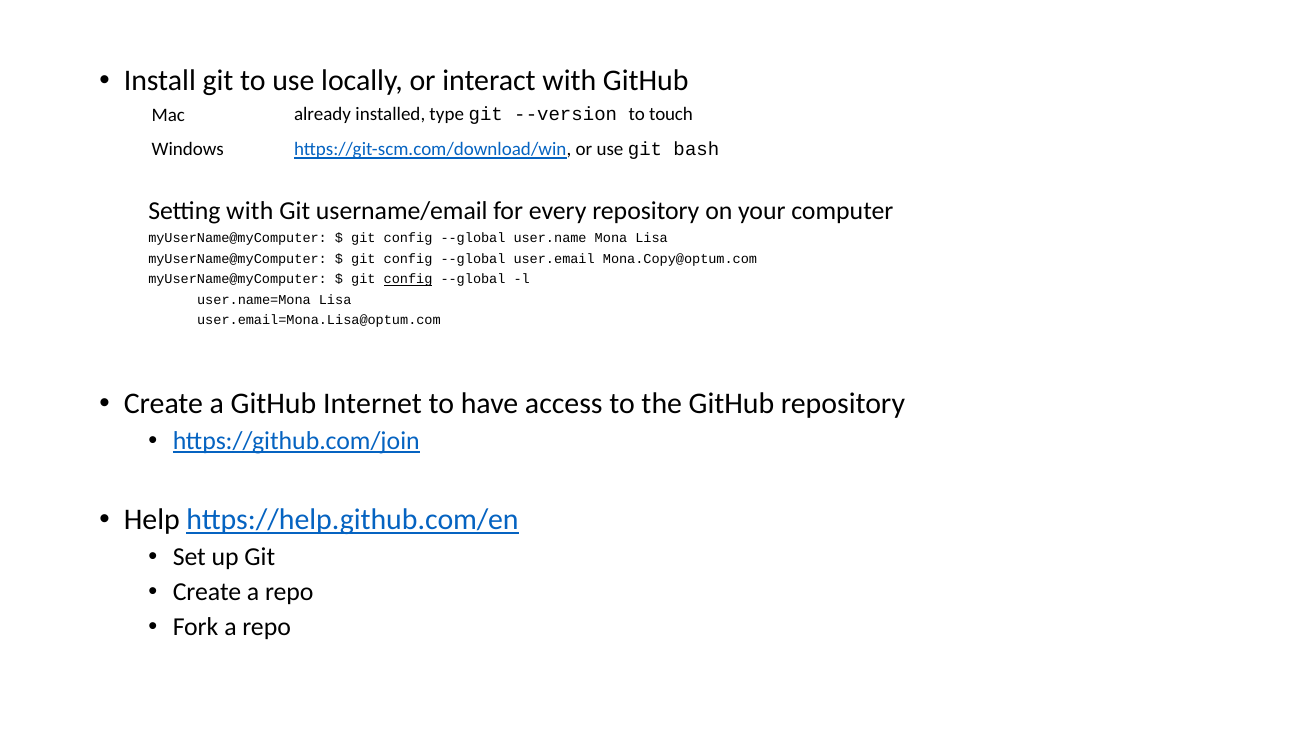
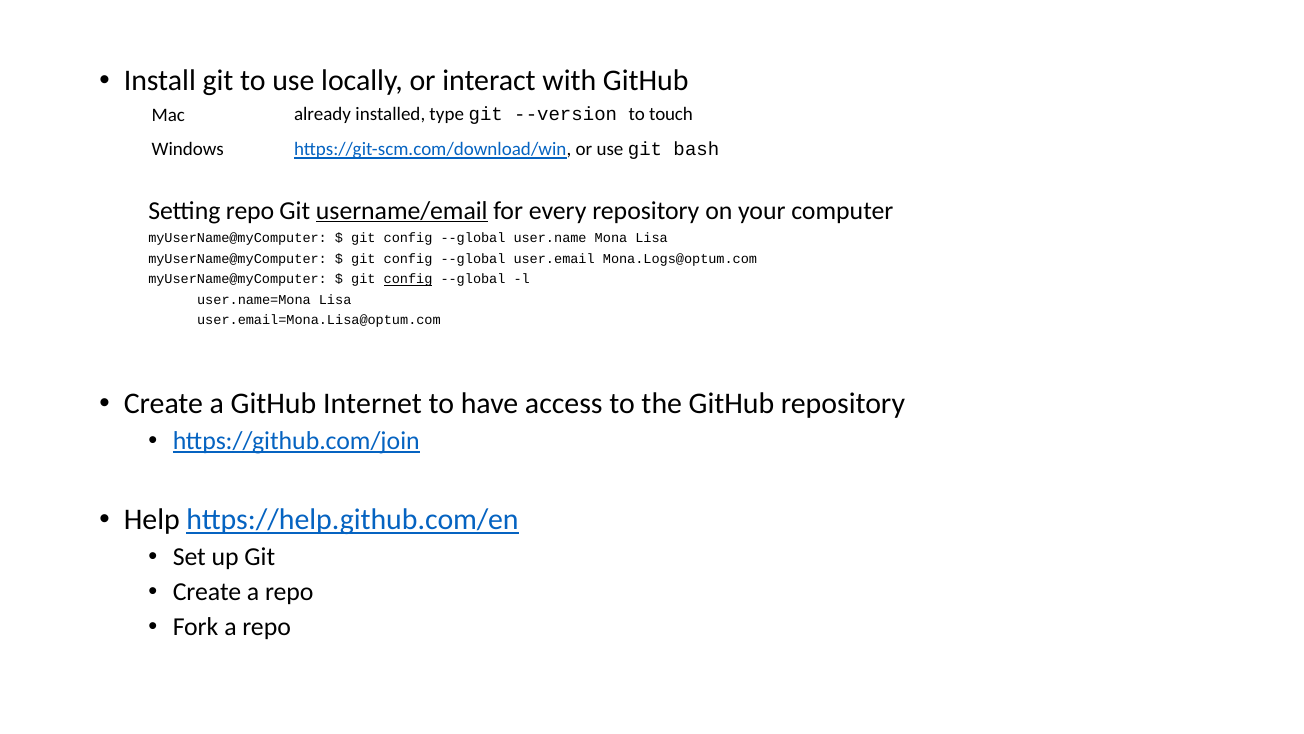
Setting with: with -> repo
username/email underline: none -> present
Mona.Copy@optum.com: Mona.Copy@optum.com -> Mona.Logs@optum.com
